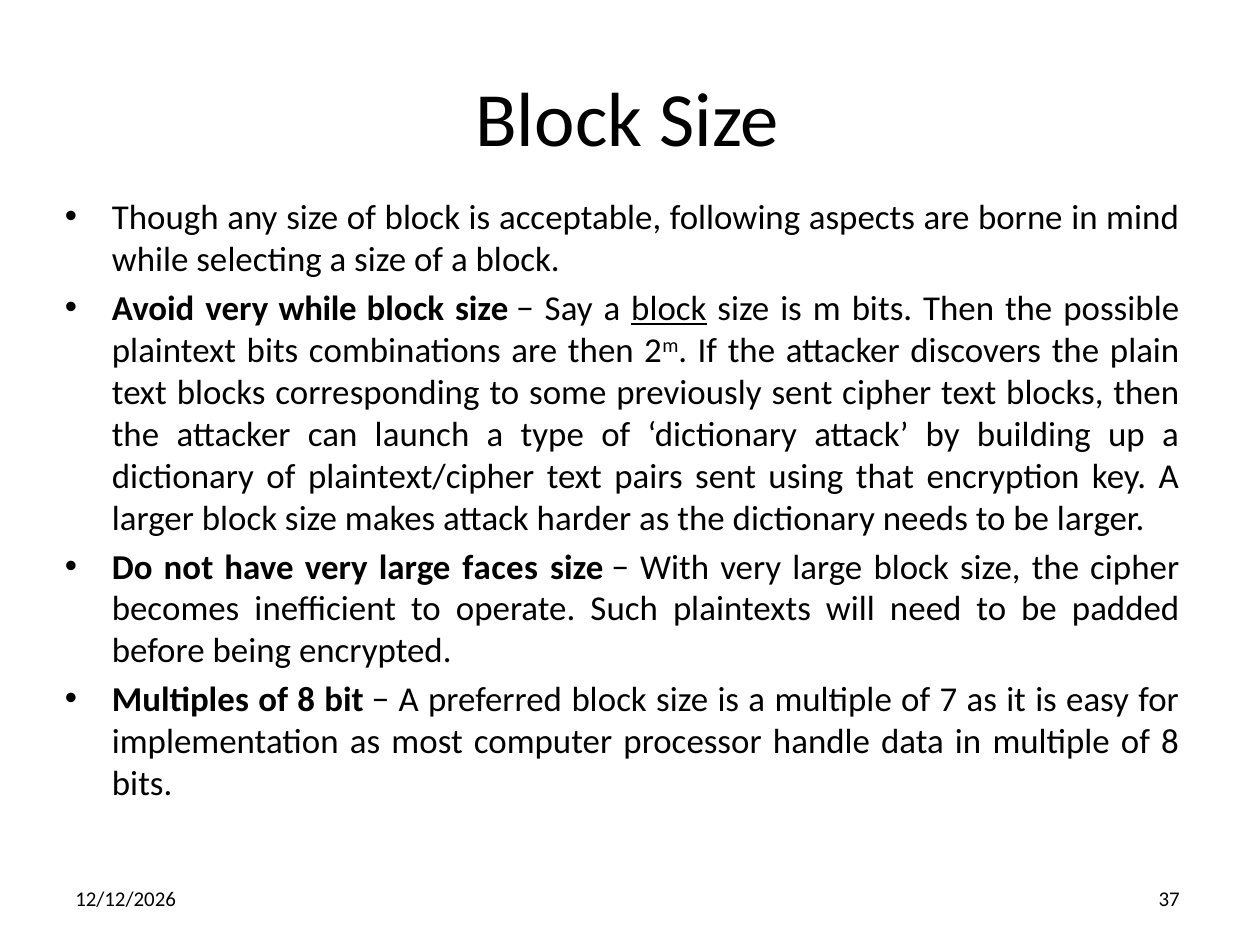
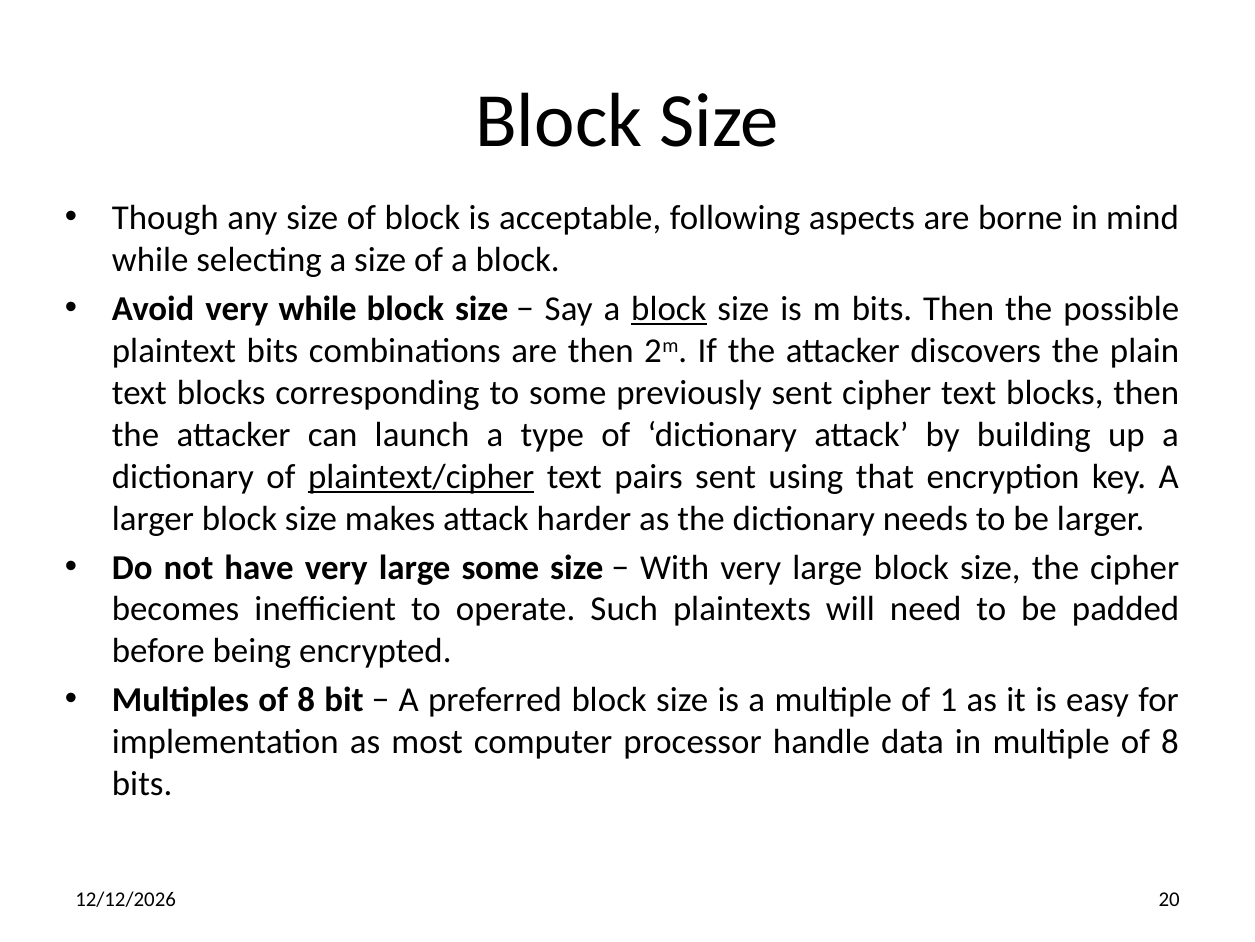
plaintext/cipher underline: none -> present
large faces: faces -> some
7: 7 -> 1
37: 37 -> 20
